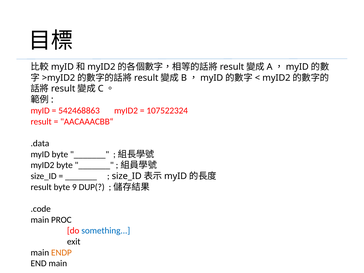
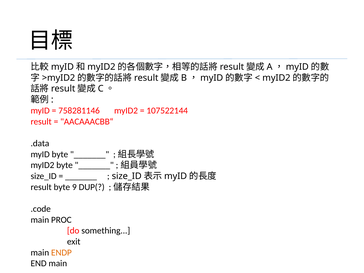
542468863: 542468863 -> 758281146
107522324: 107522324 -> 107522144
something colour: blue -> black
